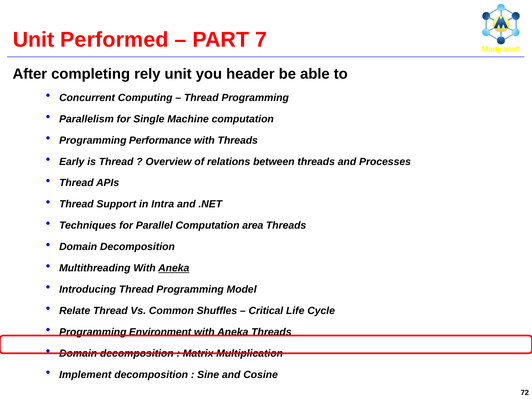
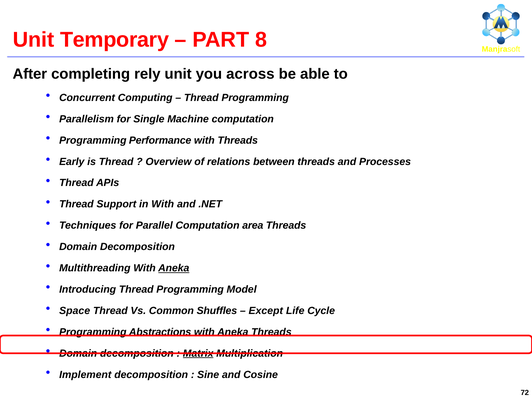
Performed: Performed -> Temporary
7: 7 -> 8
header: header -> across
in Intra: Intra -> With
Relate: Relate -> Space
Critical: Critical -> Except
Environment: Environment -> Abstractions
Matrix underline: none -> present
